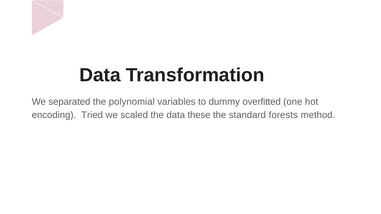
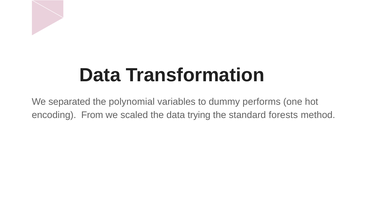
overfitted: overfitted -> performs
Tried: Tried -> From
these: these -> trying
